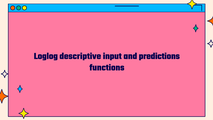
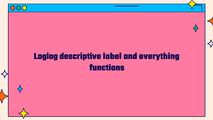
input: input -> label
predictions: predictions -> everything
